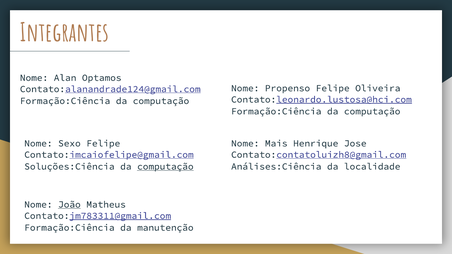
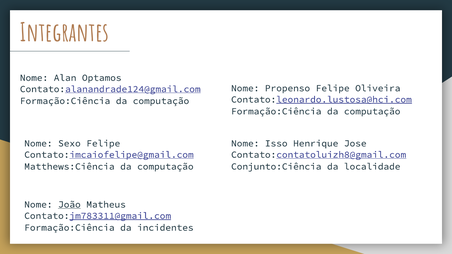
Mais: Mais -> Isso
Soluções:Ciência: Soluções:Ciência -> Matthews:Ciência
computação at (165, 167) underline: present -> none
Análises:Ciência: Análises:Ciência -> Conjunto:Ciência
manutenção: manutenção -> incidentes
